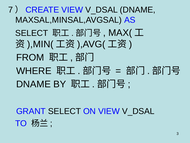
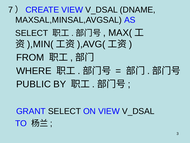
DNAME at (34, 84): DNAME -> PUBLIC
